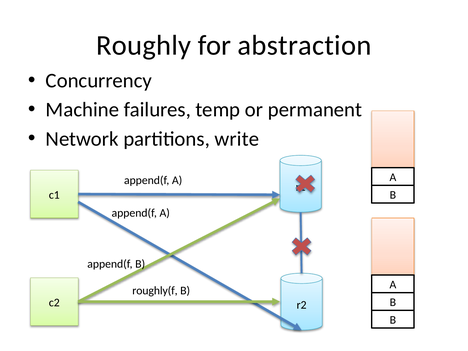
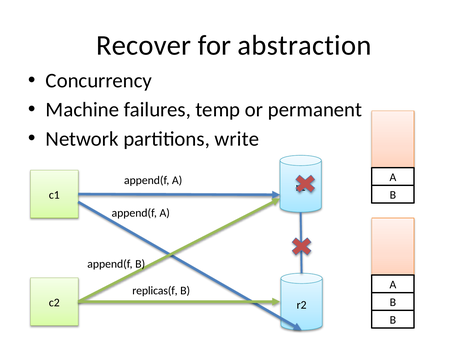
Roughly: Roughly -> Recover
roughly(f: roughly(f -> replicas(f
